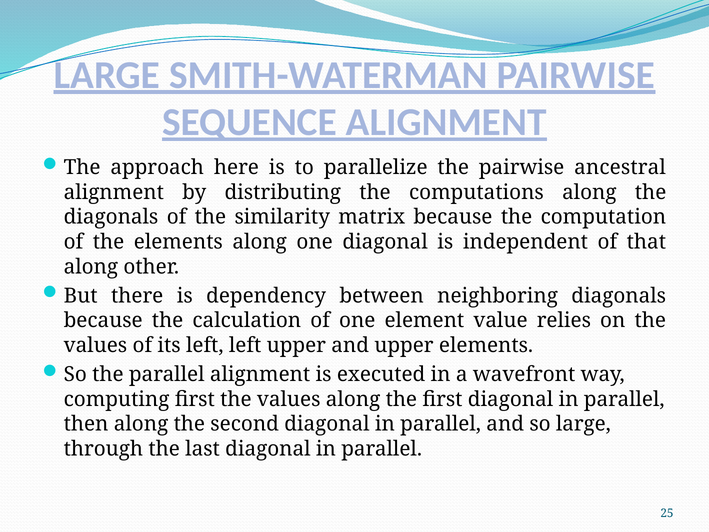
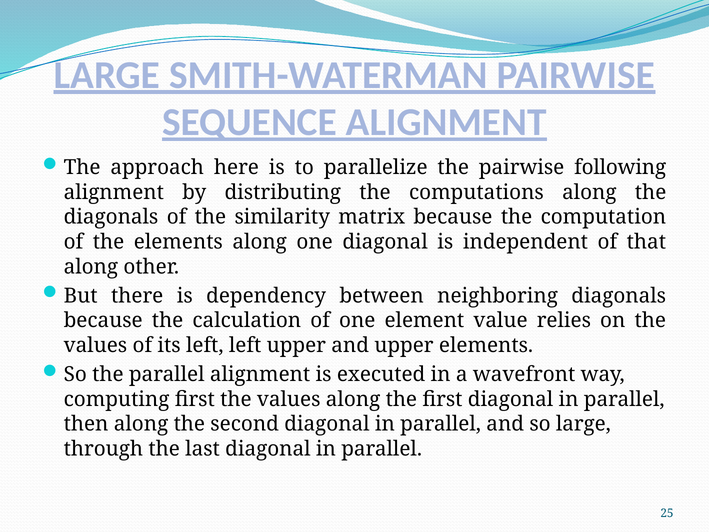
ancestral: ancestral -> following
